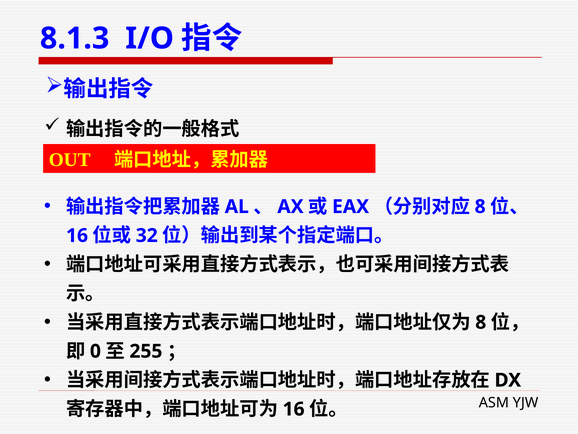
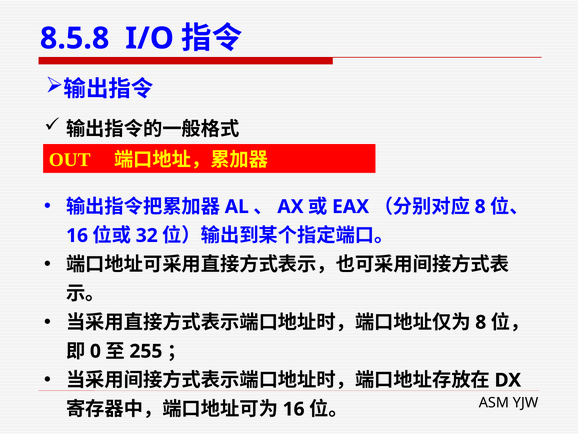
8.1.3: 8.1.3 -> 8.5.8
